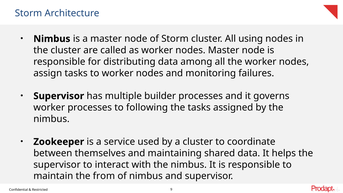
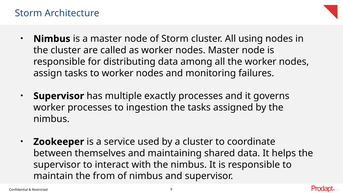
builder: builder -> exactly
following: following -> ingestion
